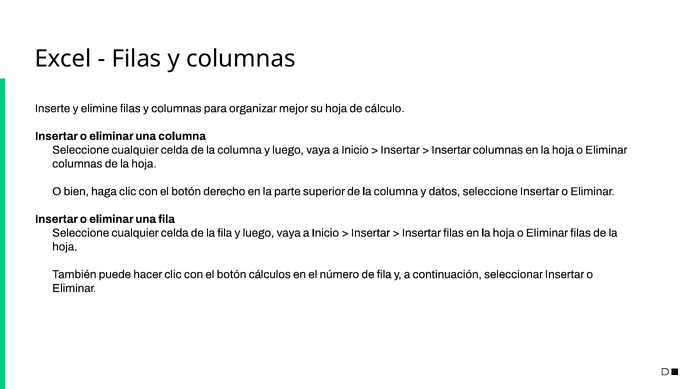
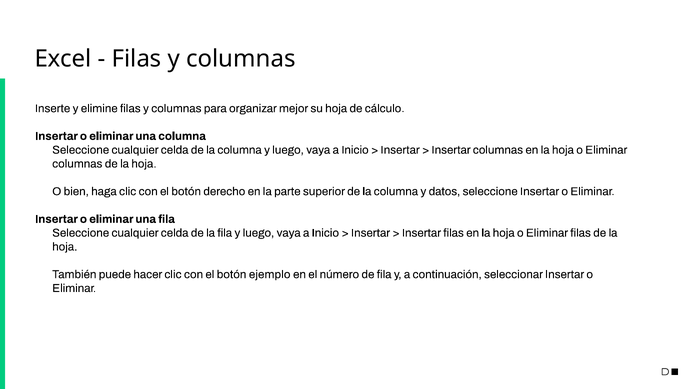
cálculos: cálculos -> ejemplo
